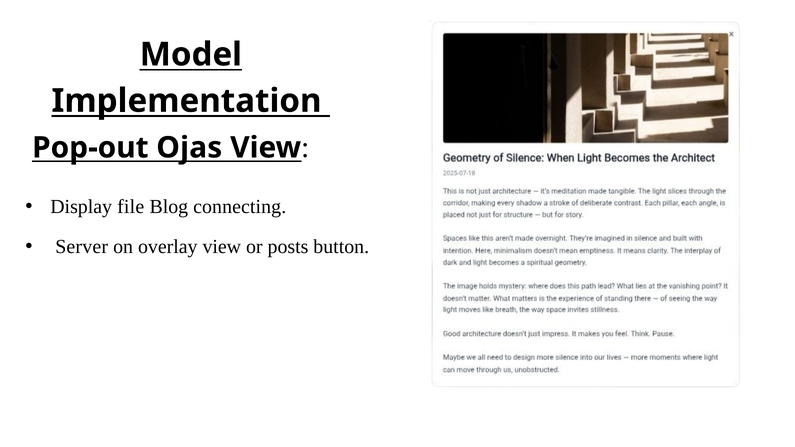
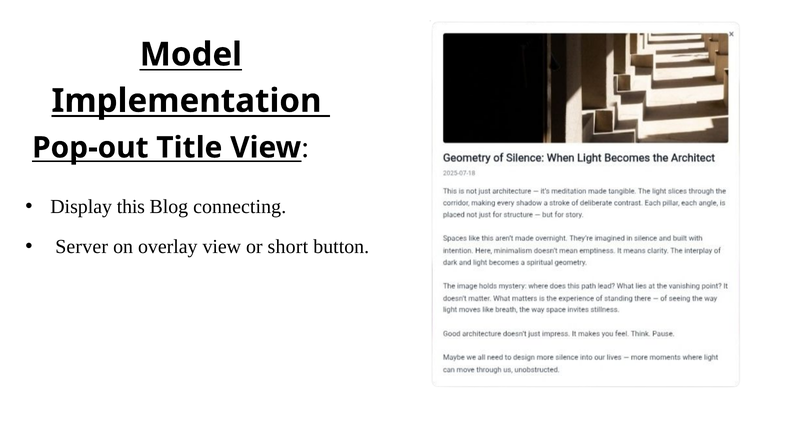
Ojas: Ojas -> Title
file: file -> this
posts: posts -> short
